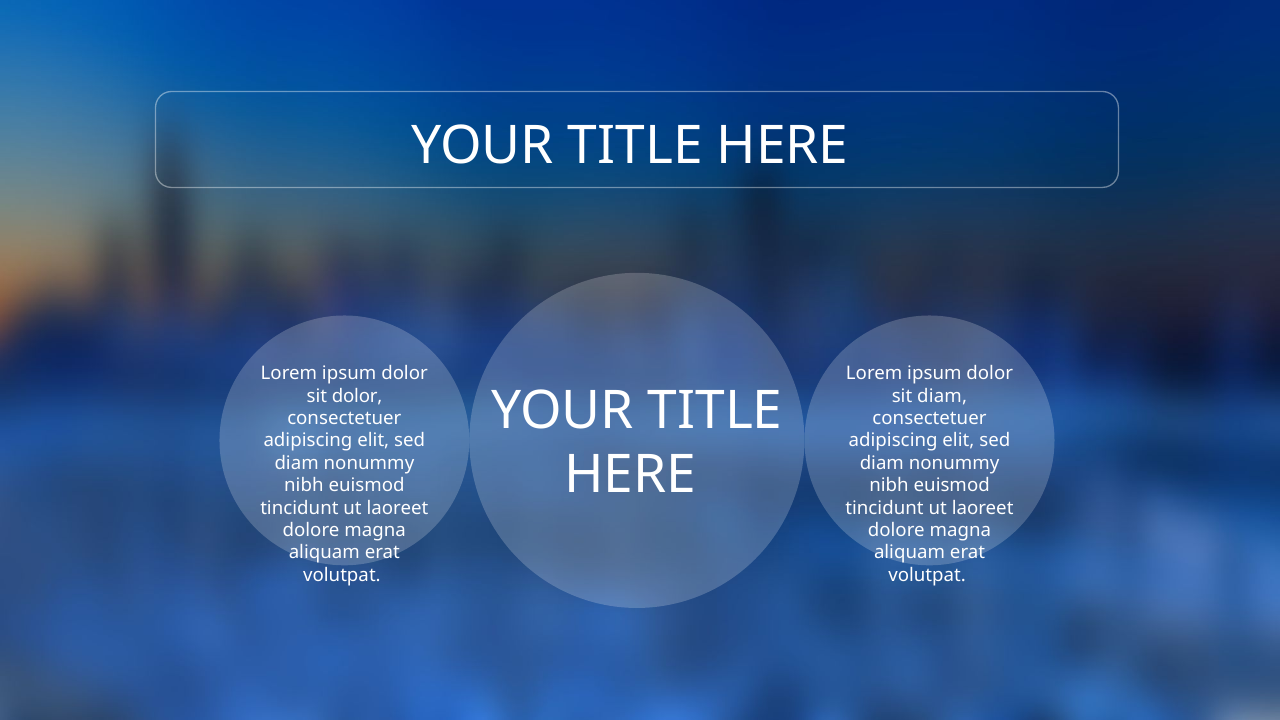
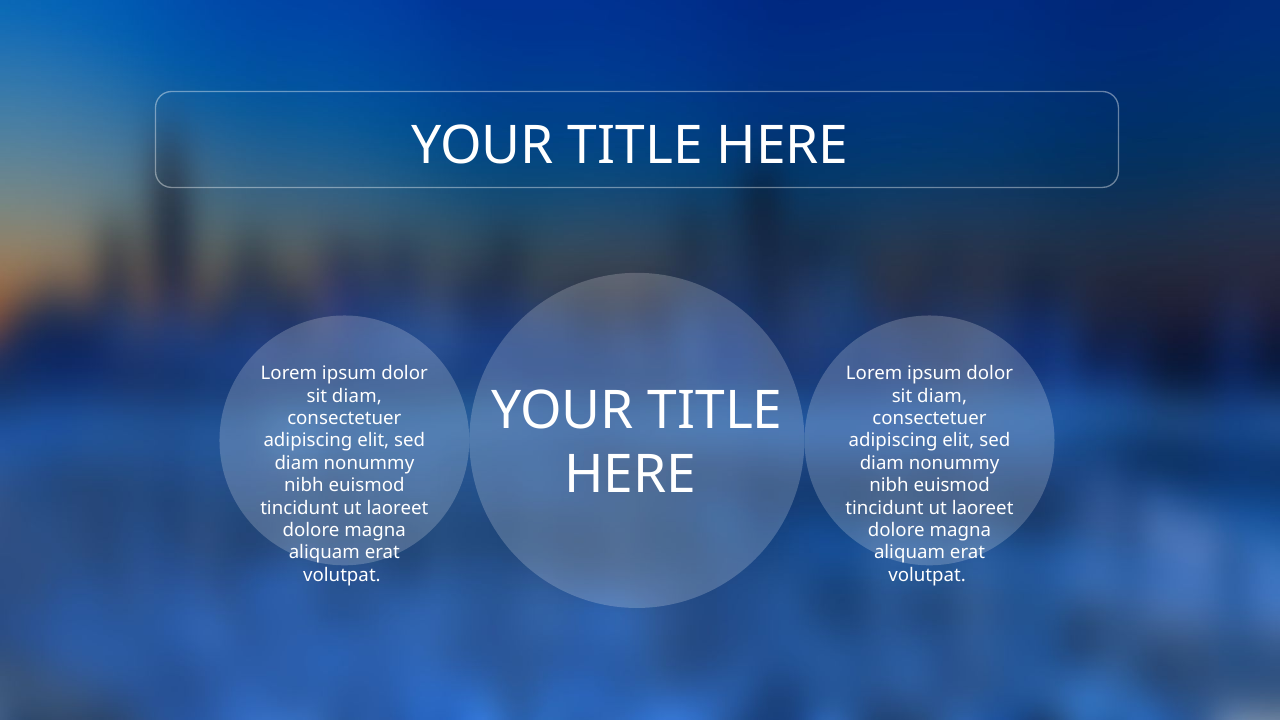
dolor at (357, 396): dolor -> diam
